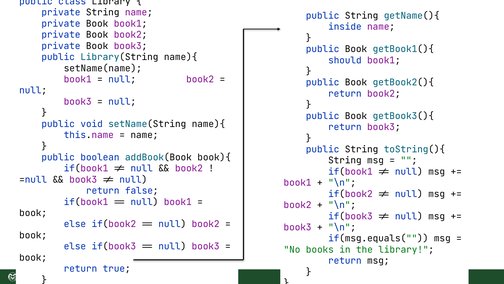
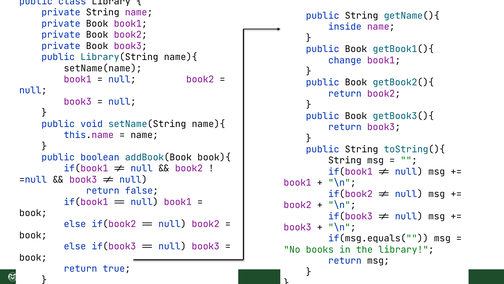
should: should -> change
